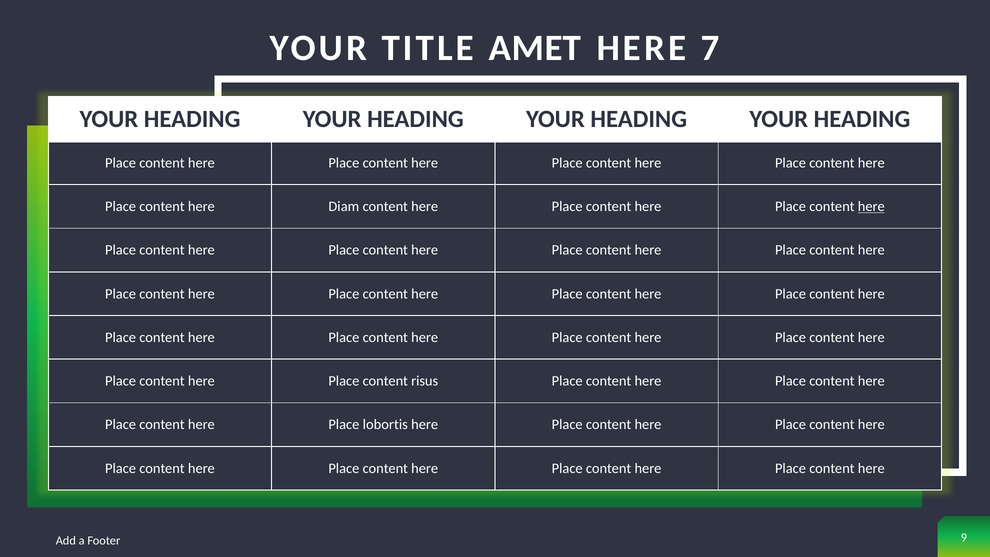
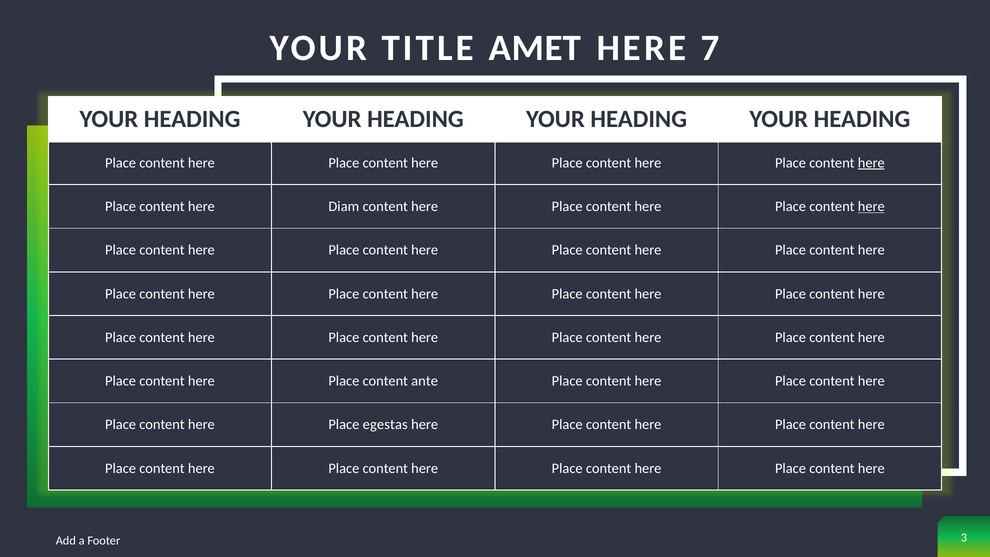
here at (871, 163) underline: none -> present
risus: risus -> ante
lobortis: lobortis -> egestas
9: 9 -> 3
